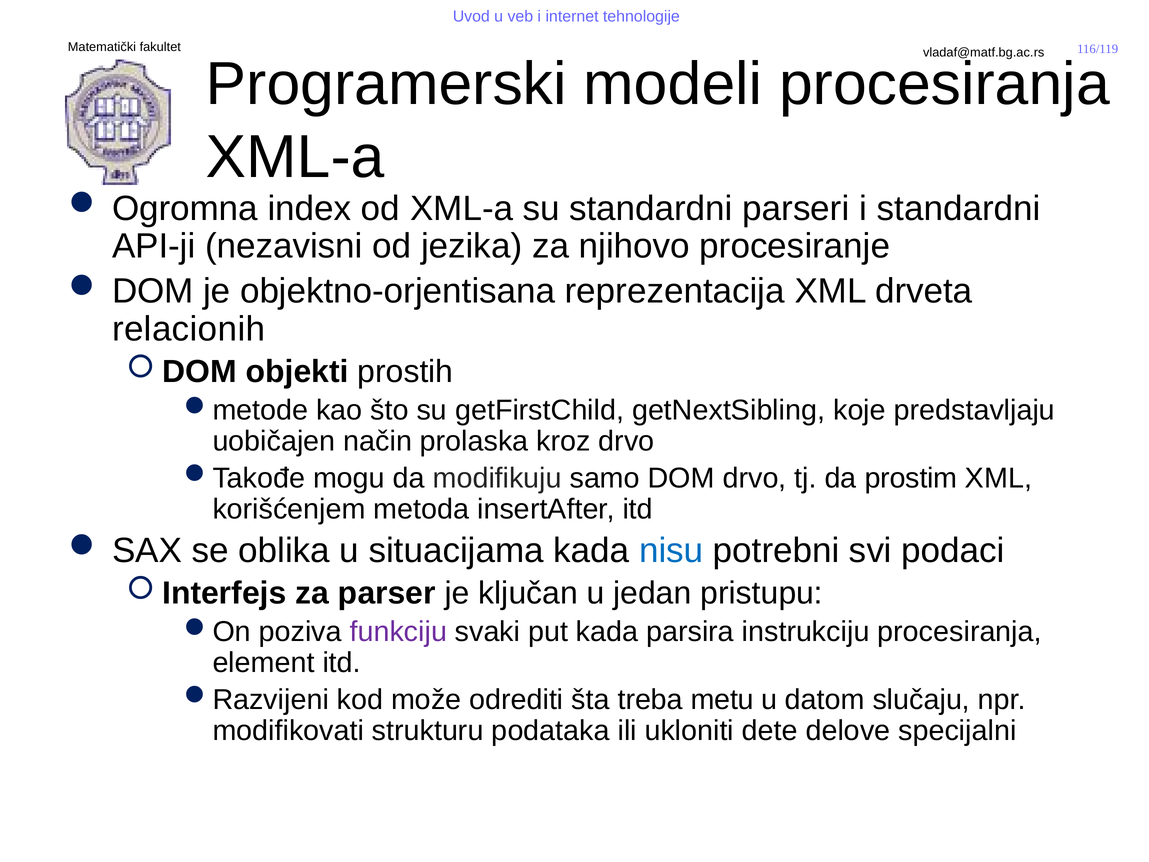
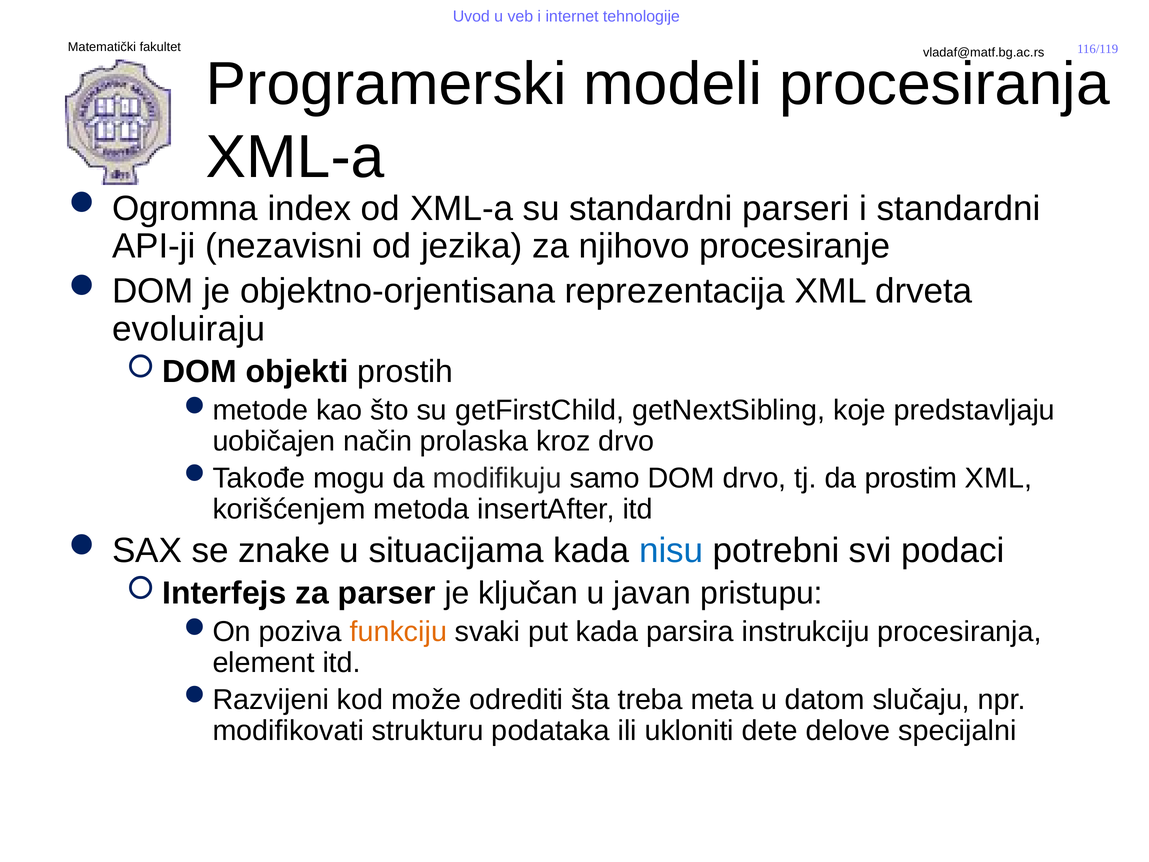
relacionih: relacionih -> evoluiraju
oblika: oblika -> znake
jedan: jedan -> javan
funkciju colour: purple -> orange
metu: metu -> meta
